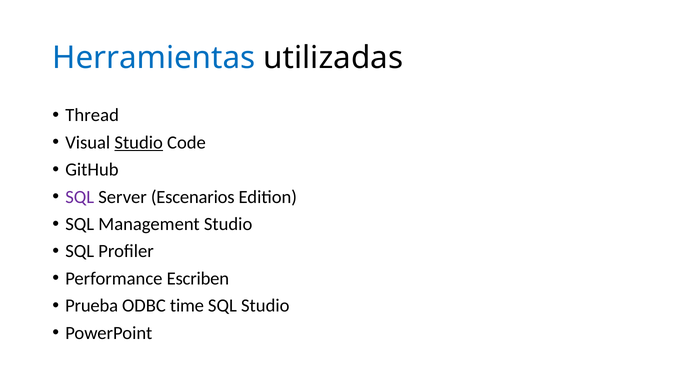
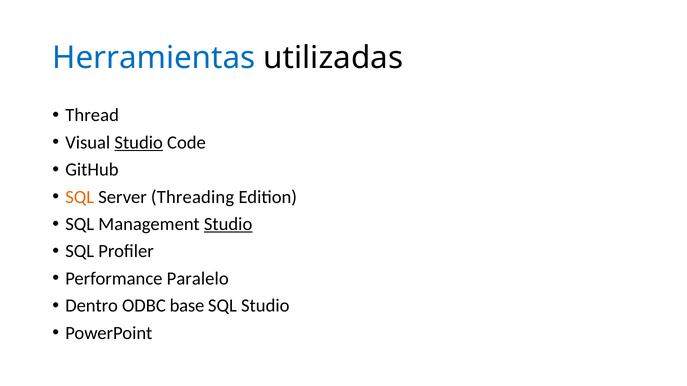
SQL at (80, 197) colour: purple -> orange
Escenarios: Escenarios -> Threading
Studio at (228, 224) underline: none -> present
Escriben: Escriben -> Paralelo
Prueba: Prueba -> Dentro
time: time -> base
